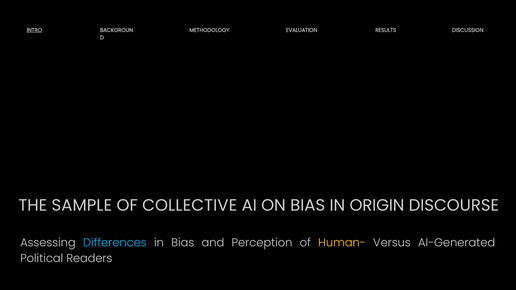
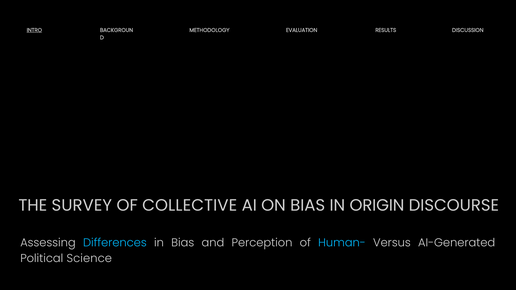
SAMPLE: SAMPLE -> SURVEY
Human- colour: yellow -> light blue
Readers: Readers -> Science
